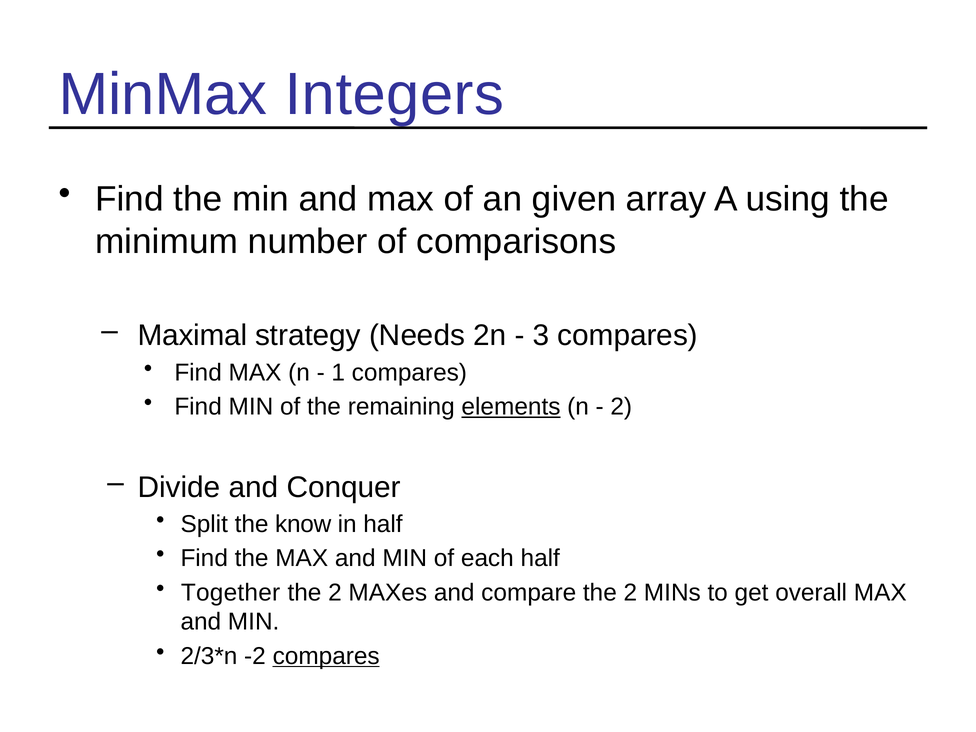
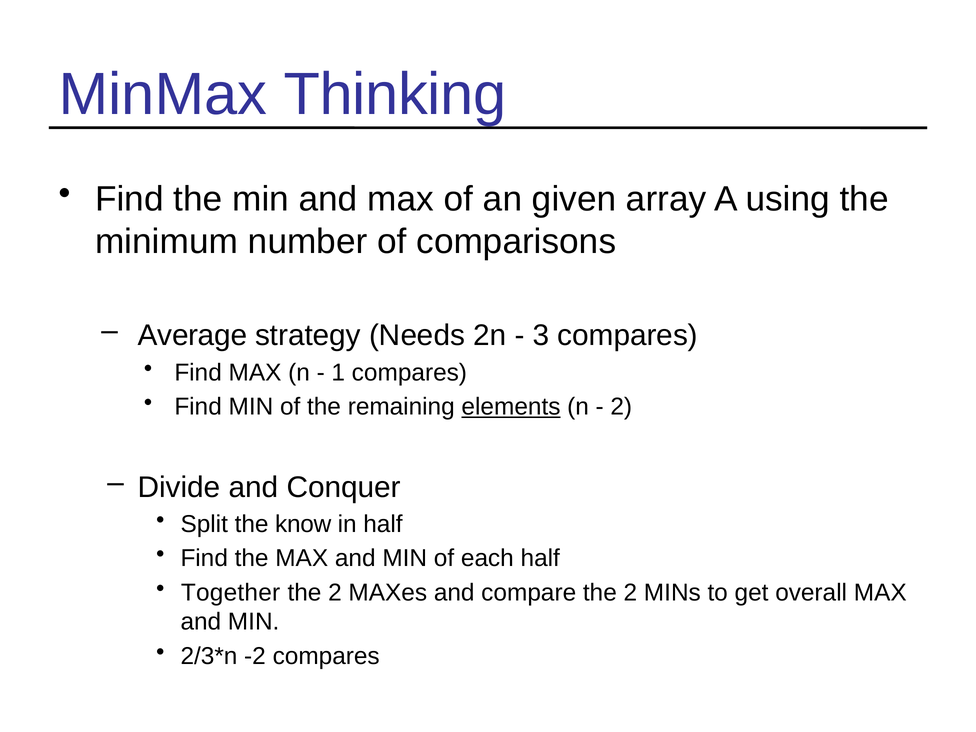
Integers: Integers -> Thinking
Maximal: Maximal -> Average
compares at (326, 656) underline: present -> none
